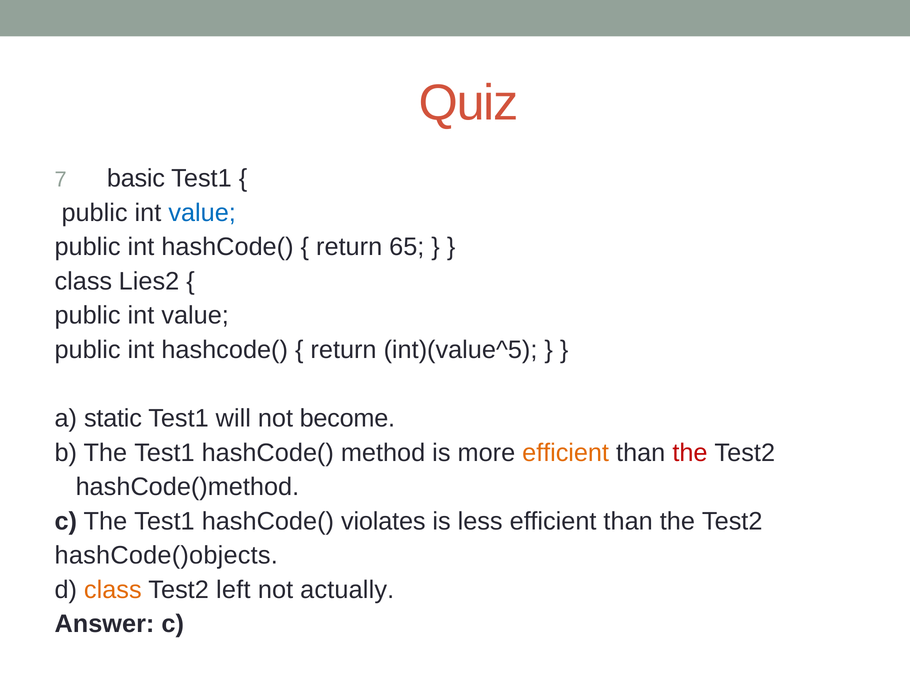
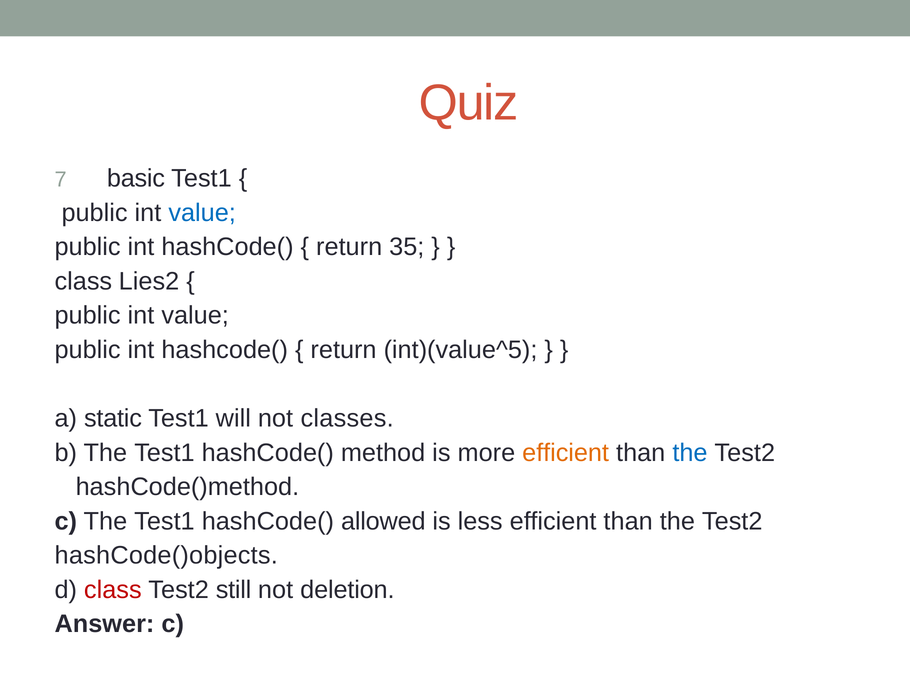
65: 65 -> 35
become: become -> classes
the at (690, 452) colour: red -> blue
violates: violates -> allowed
class at (113, 589) colour: orange -> red
left: left -> still
actually: actually -> deletion
